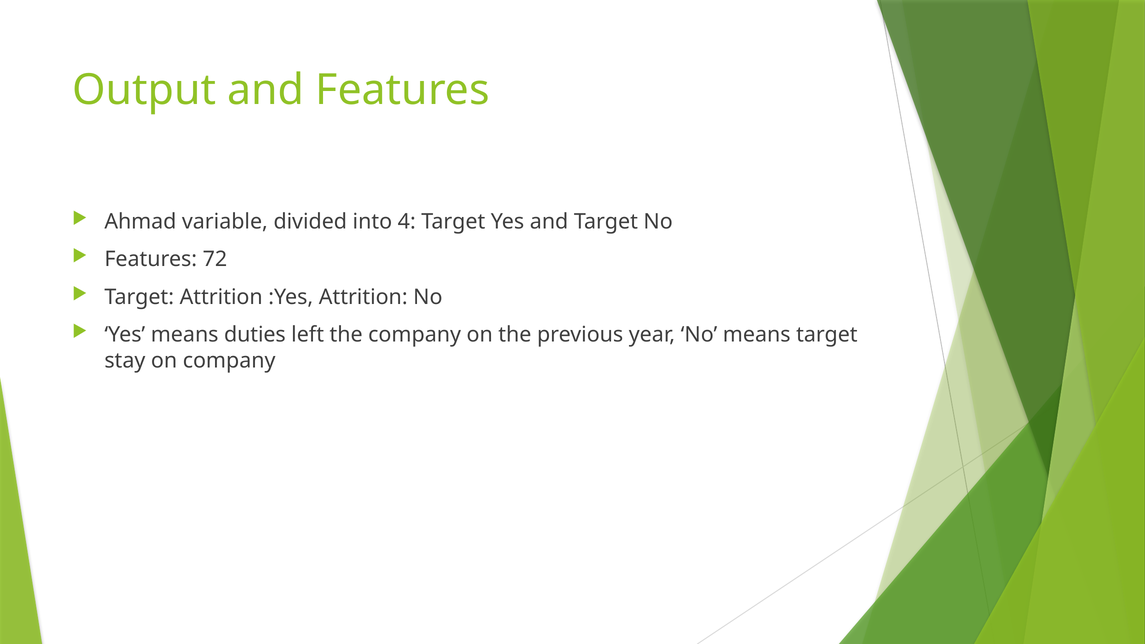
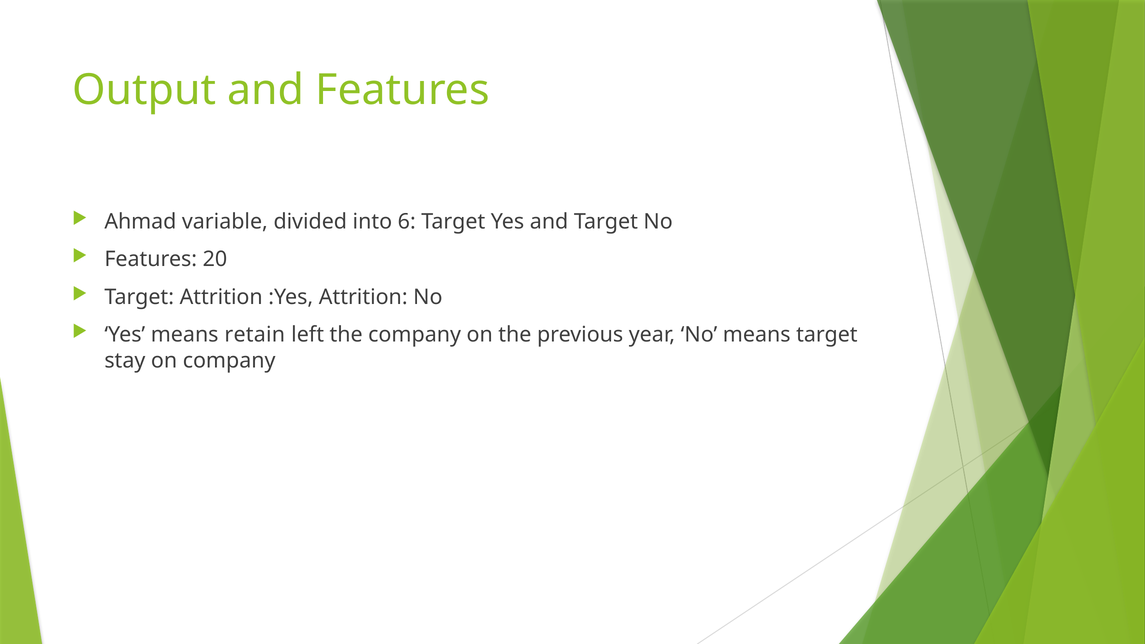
4: 4 -> 6
72: 72 -> 20
duties: duties -> retain
